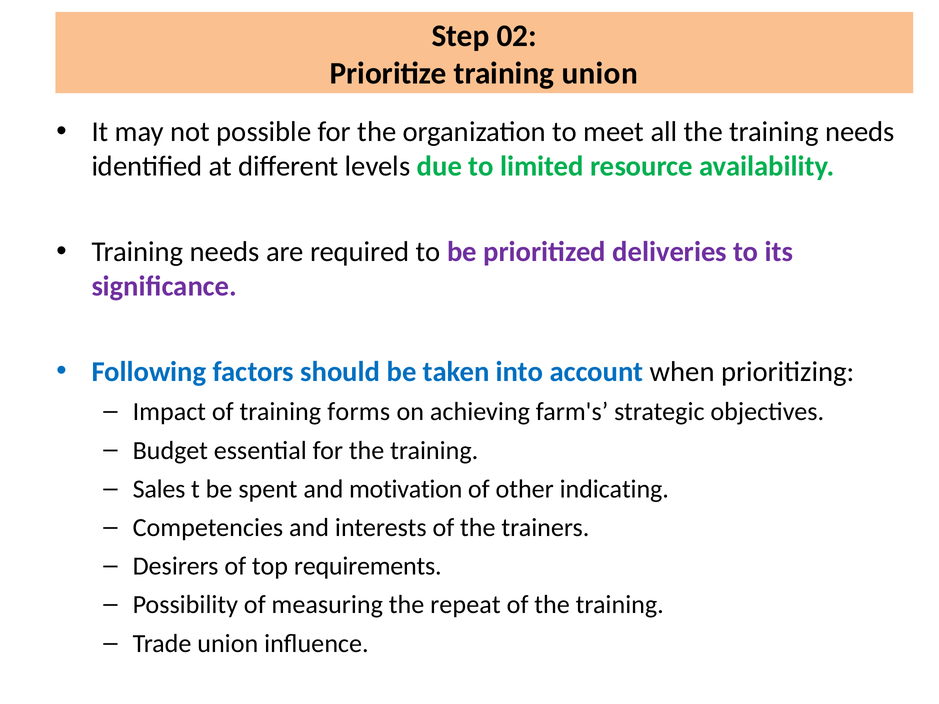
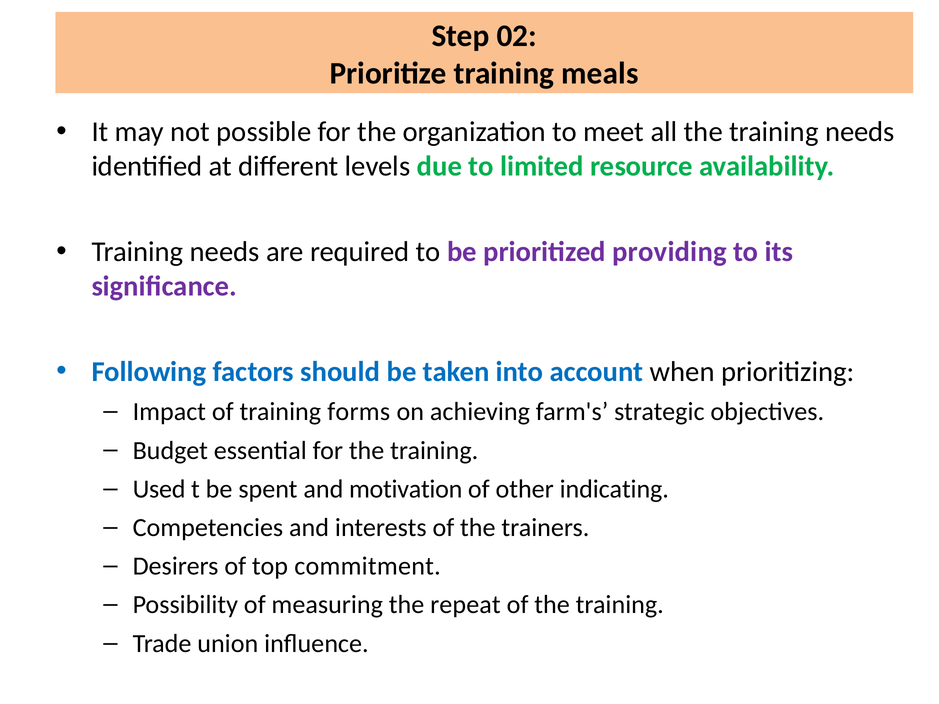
training union: union -> meals
deliveries: deliveries -> providing
Sales: Sales -> Used
requirements: requirements -> commitment
